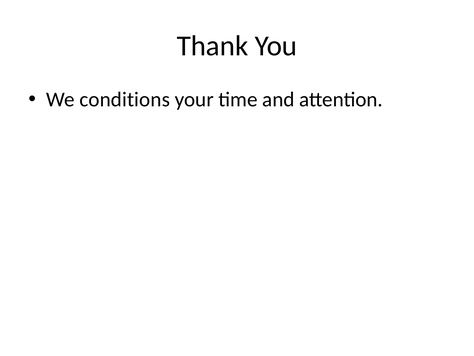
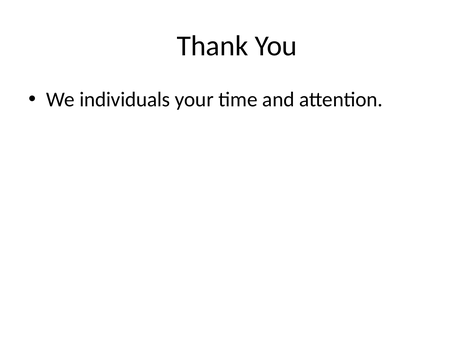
conditions: conditions -> individuals
